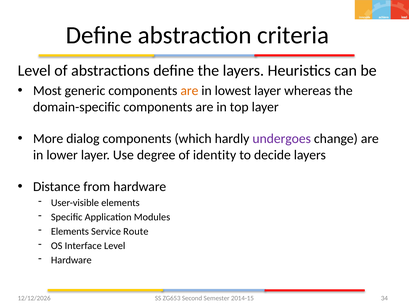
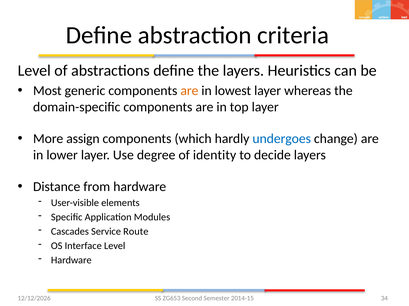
dialog: dialog -> assign
undergoes colour: purple -> blue
Elements at (70, 232): Elements -> Cascades
